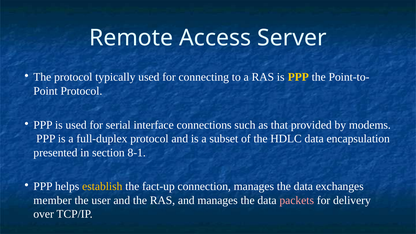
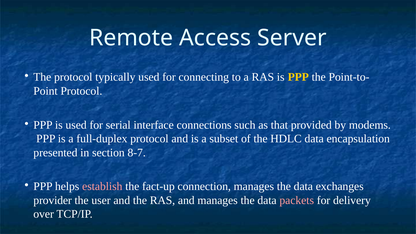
8-1: 8-1 -> 8-7
establish colour: yellow -> pink
member: member -> provider
